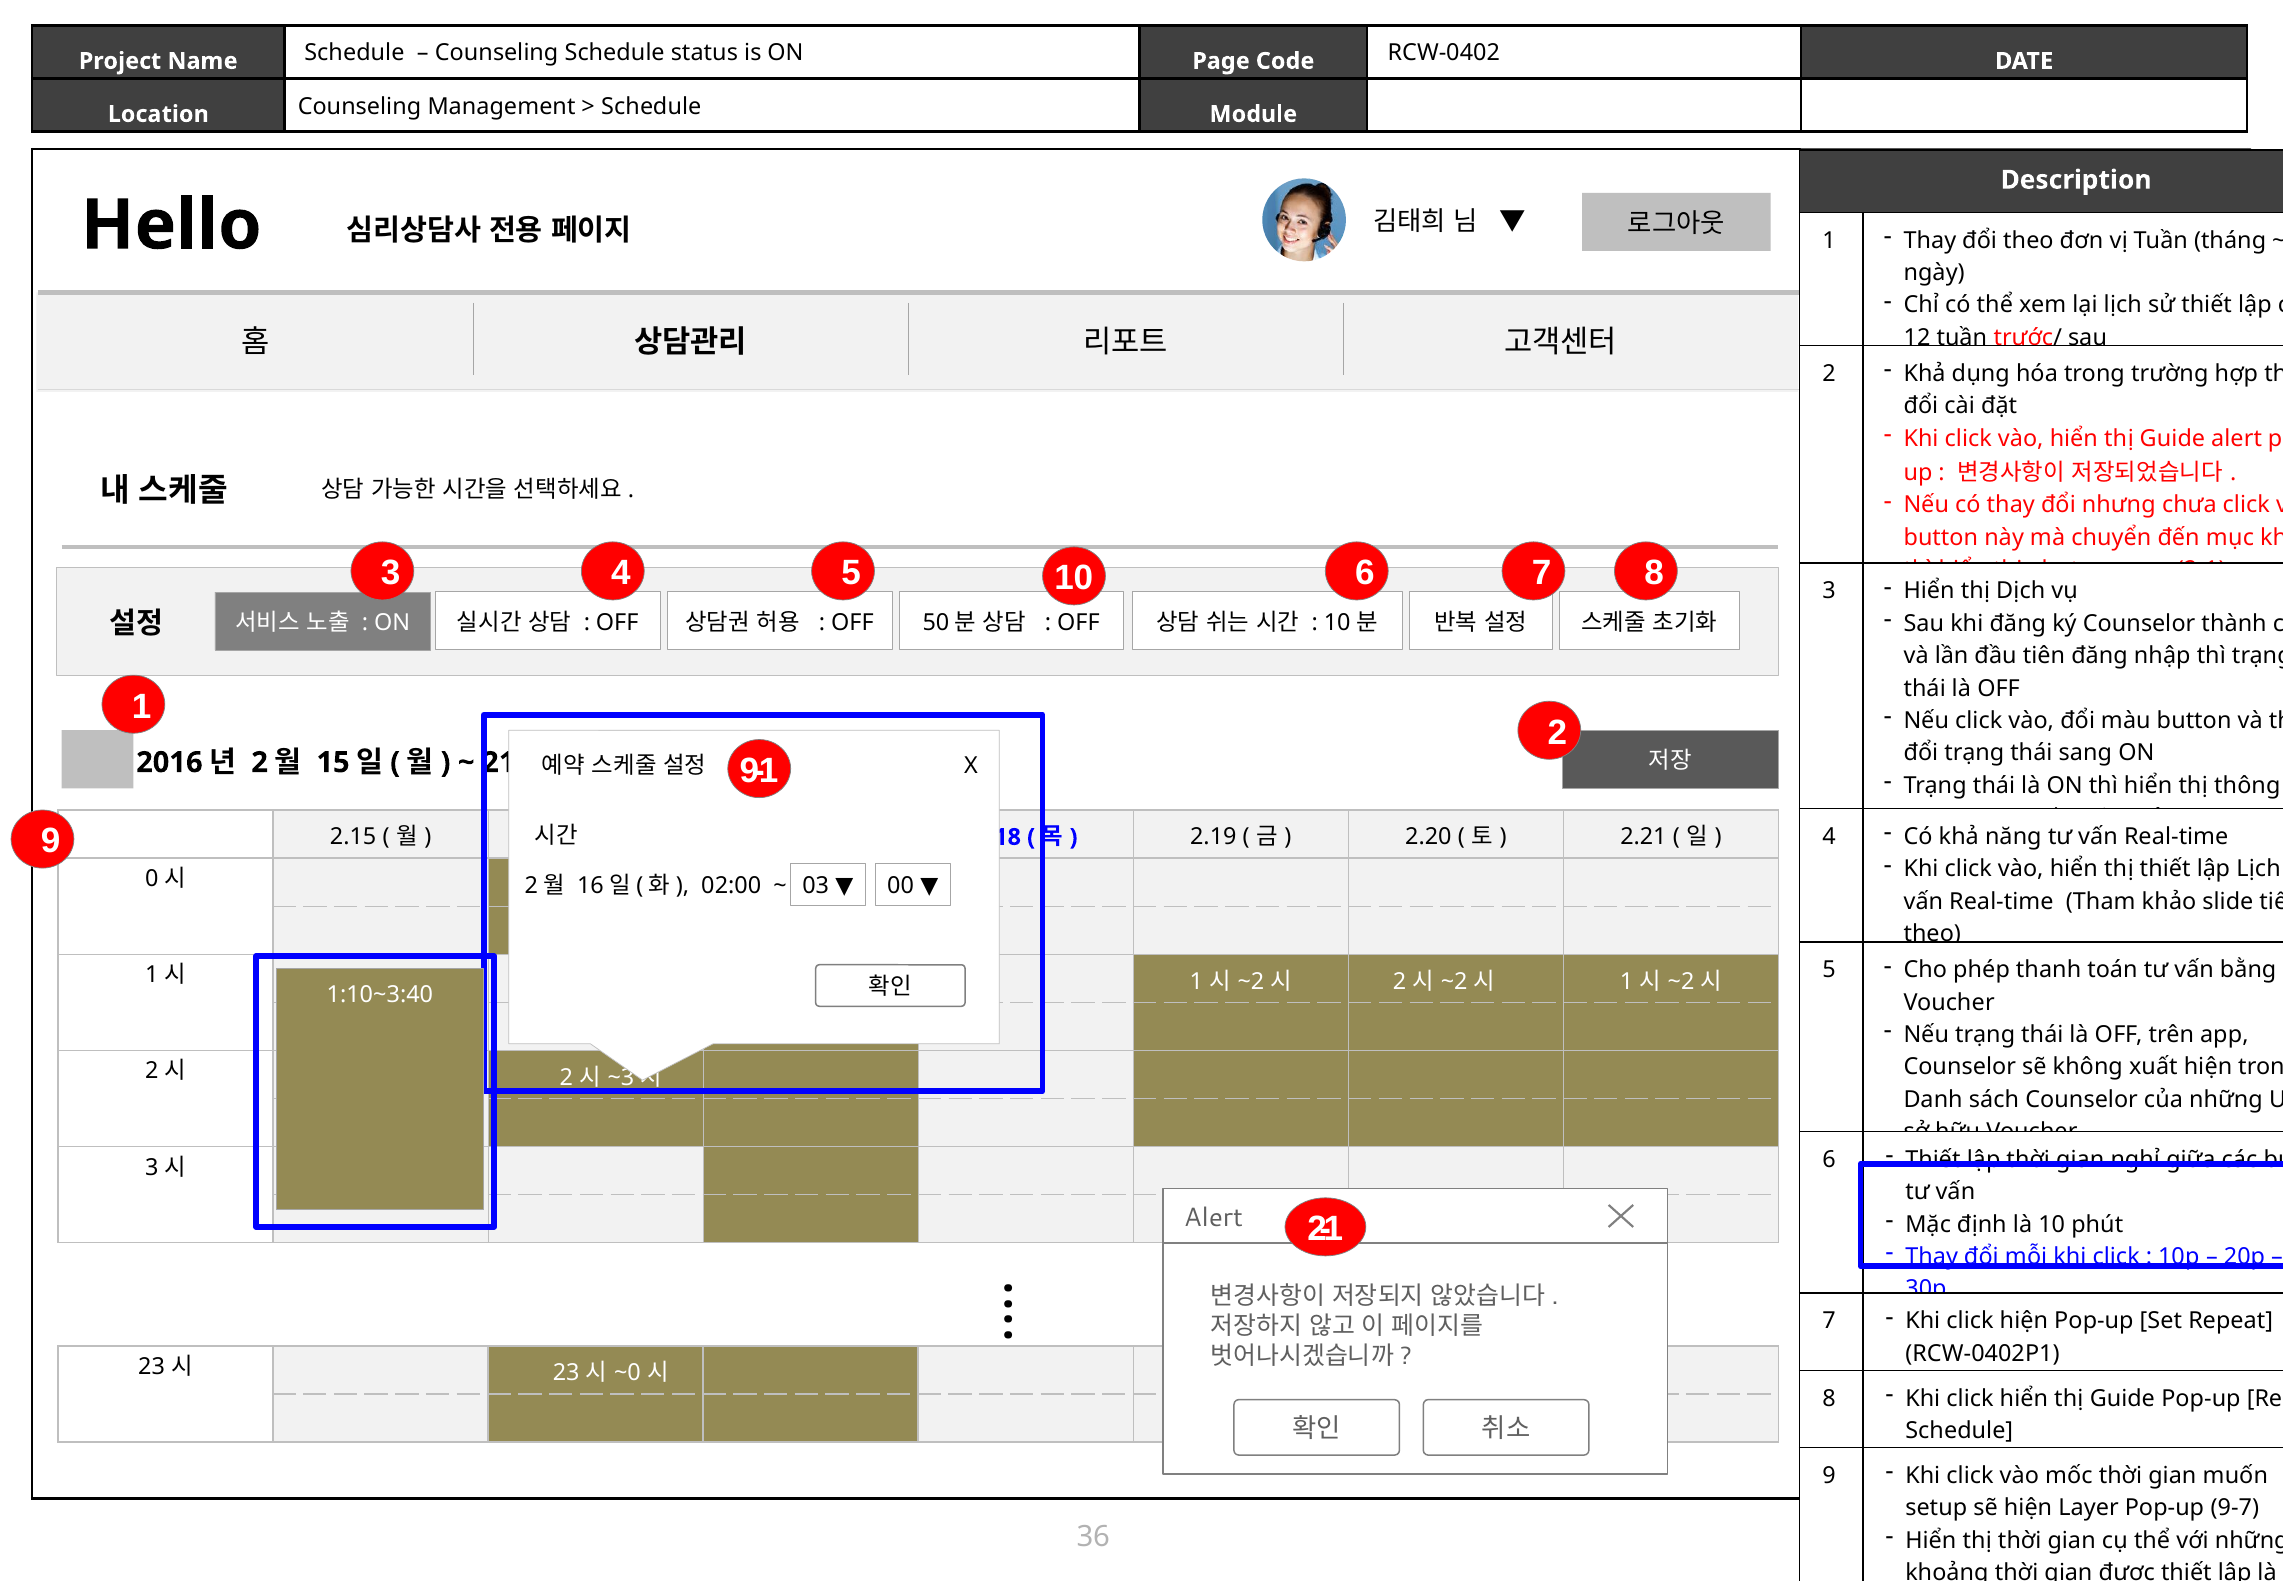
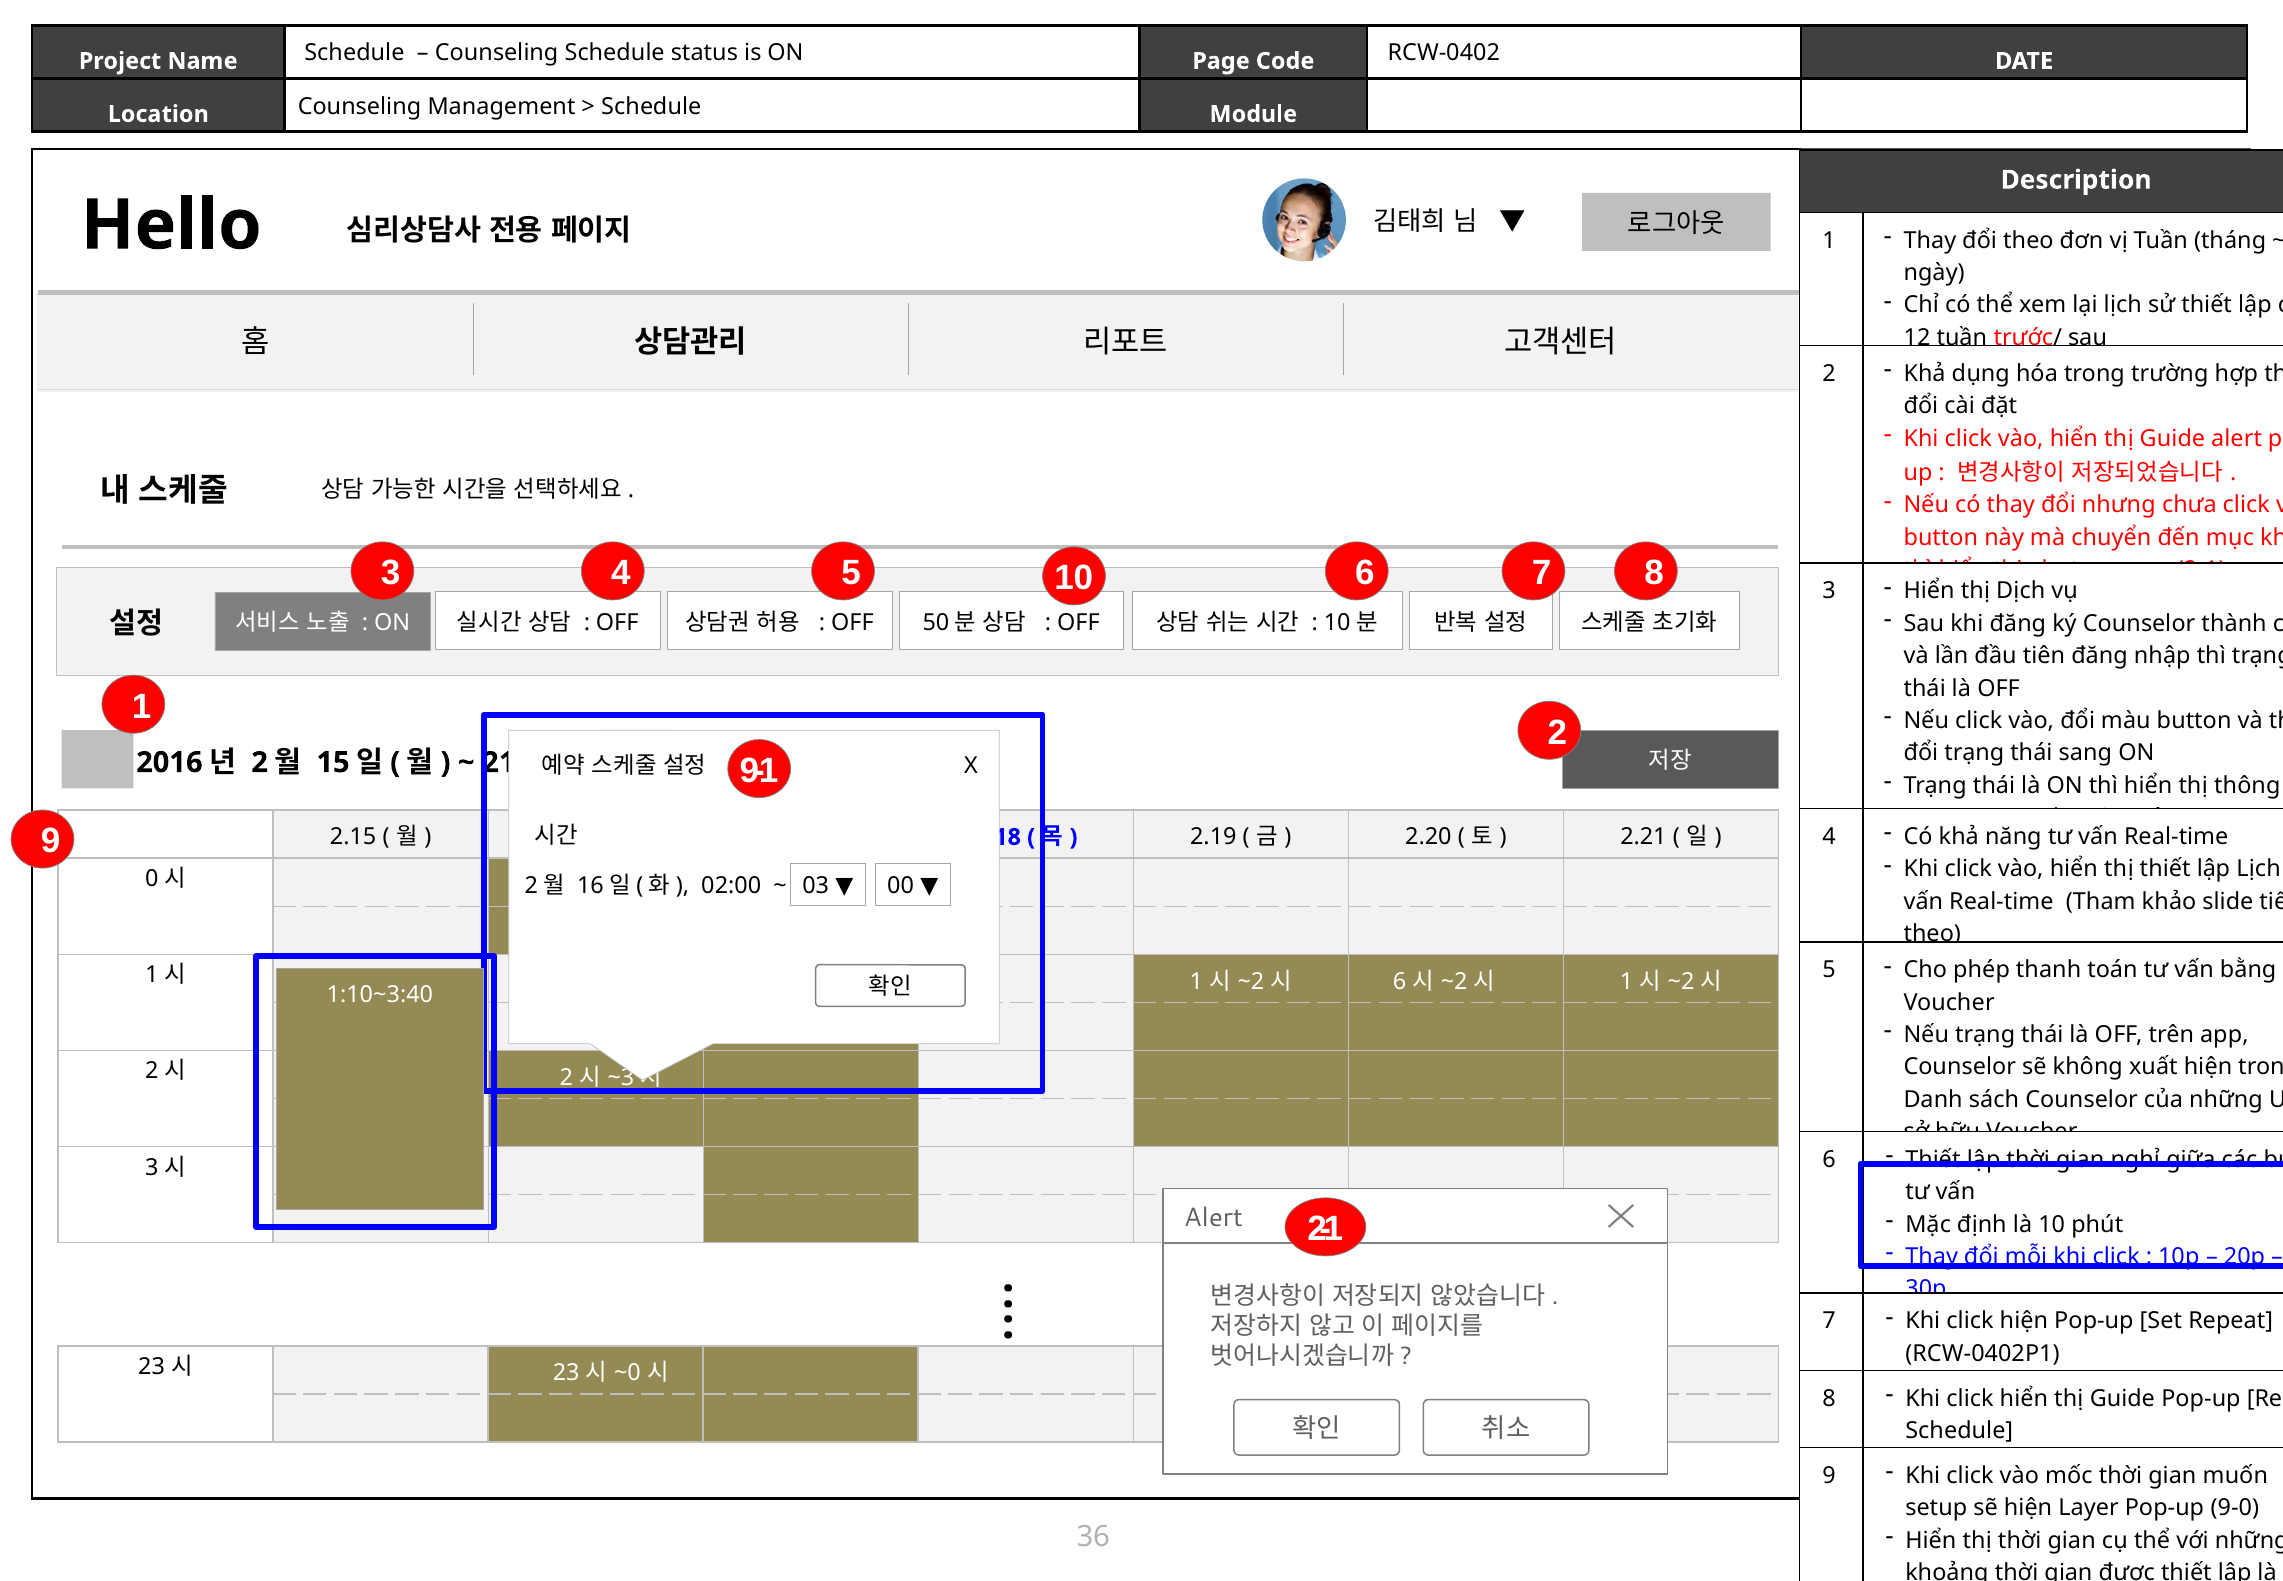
2 at (1400, 981): 2 -> 6
9-7: 9-7 -> 9-0
